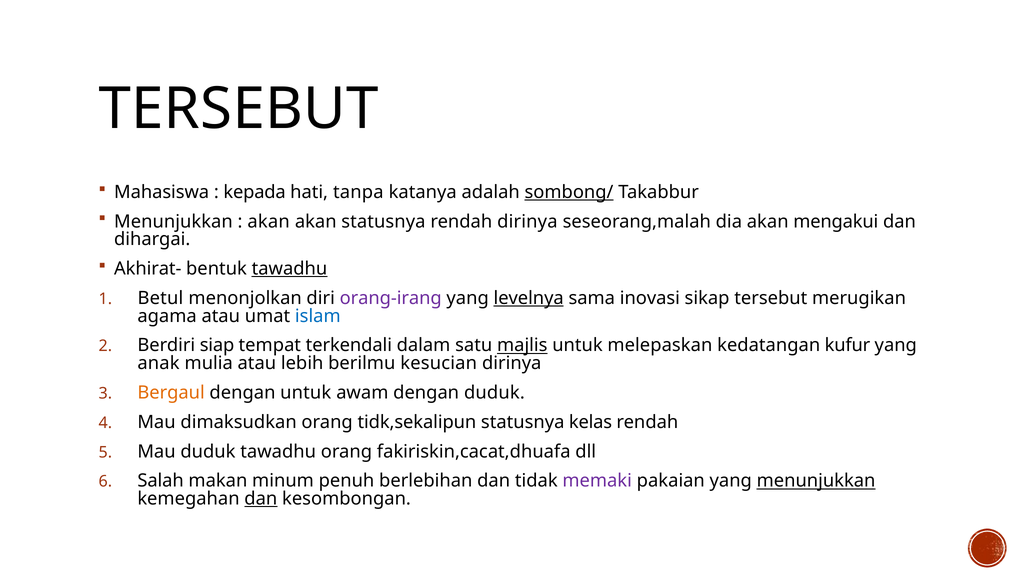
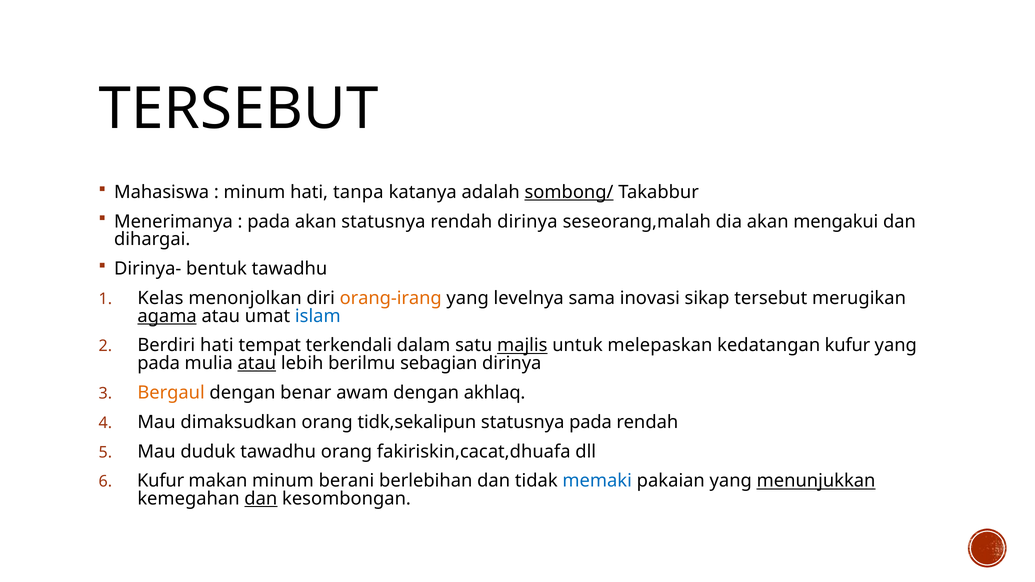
kepada at (255, 192): kepada -> minum
Menunjukkan at (173, 222): Menunjukkan -> Menerimanya
akan at (269, 222): akan -> pada
Akhirat-: Akhirat- -> Dirinya-
tawadhu at (289, 269) underline: present -> none
Betul: Betul -> Kelas
orang-irang colour: purple -> orange
levelnya underline: present -> none
agama underline: none -> present
Berdiri siap: siap -> hati
anak at (158, 363): anak -> pada
atau at (257, 363) underline: none -> present
kesucian: kesucian -> sebagian
dengan untuk: untuk -> benar
dengan duduk: duduk -> akhlaq
statusnya kelas: kelas -> pada
Salah at (161, 481): Salah -> Kufur
penuh: penuh -> berani
memaki colour: purple -> blue
